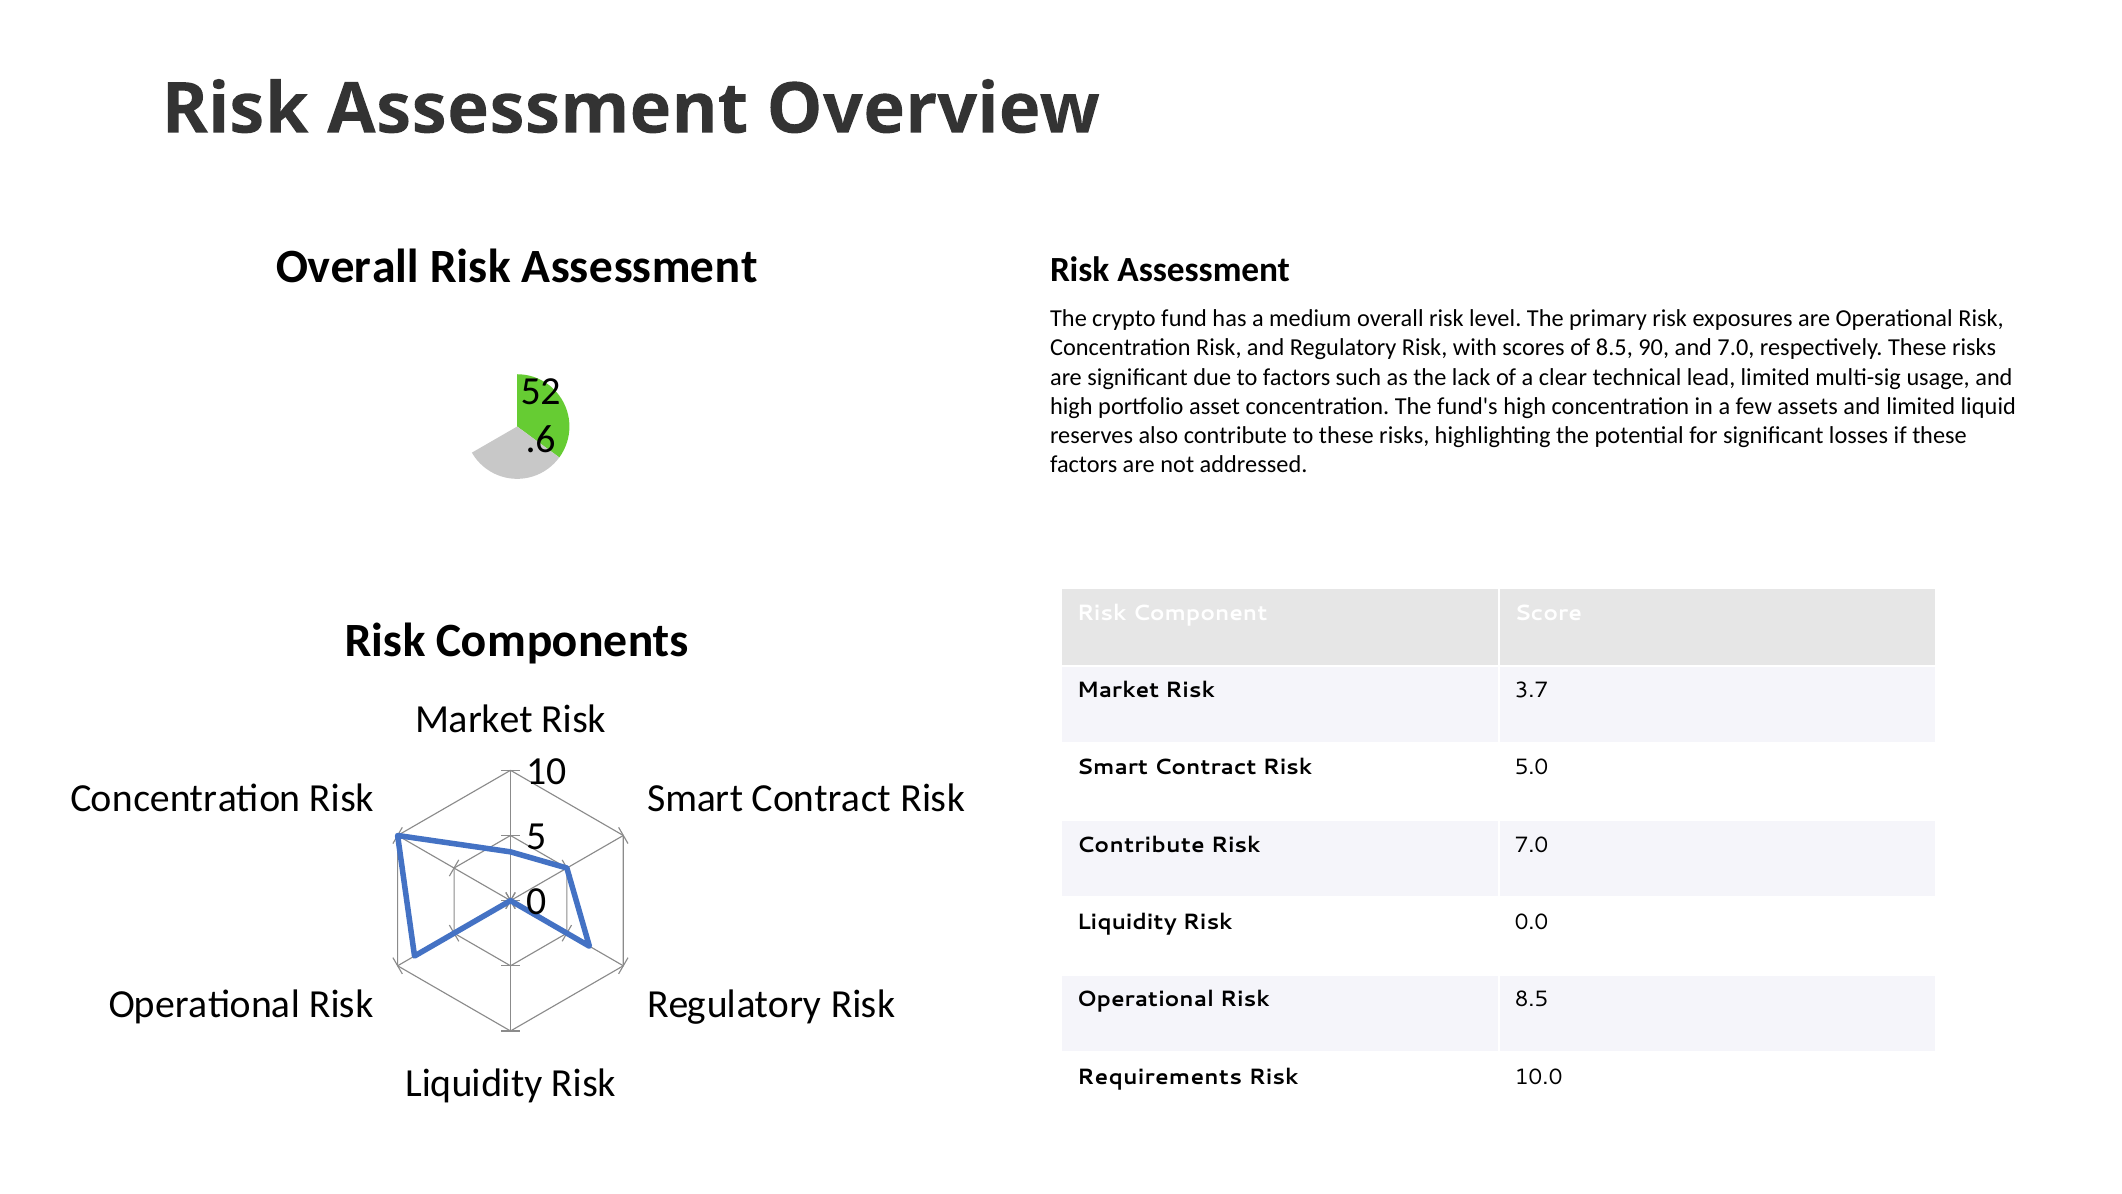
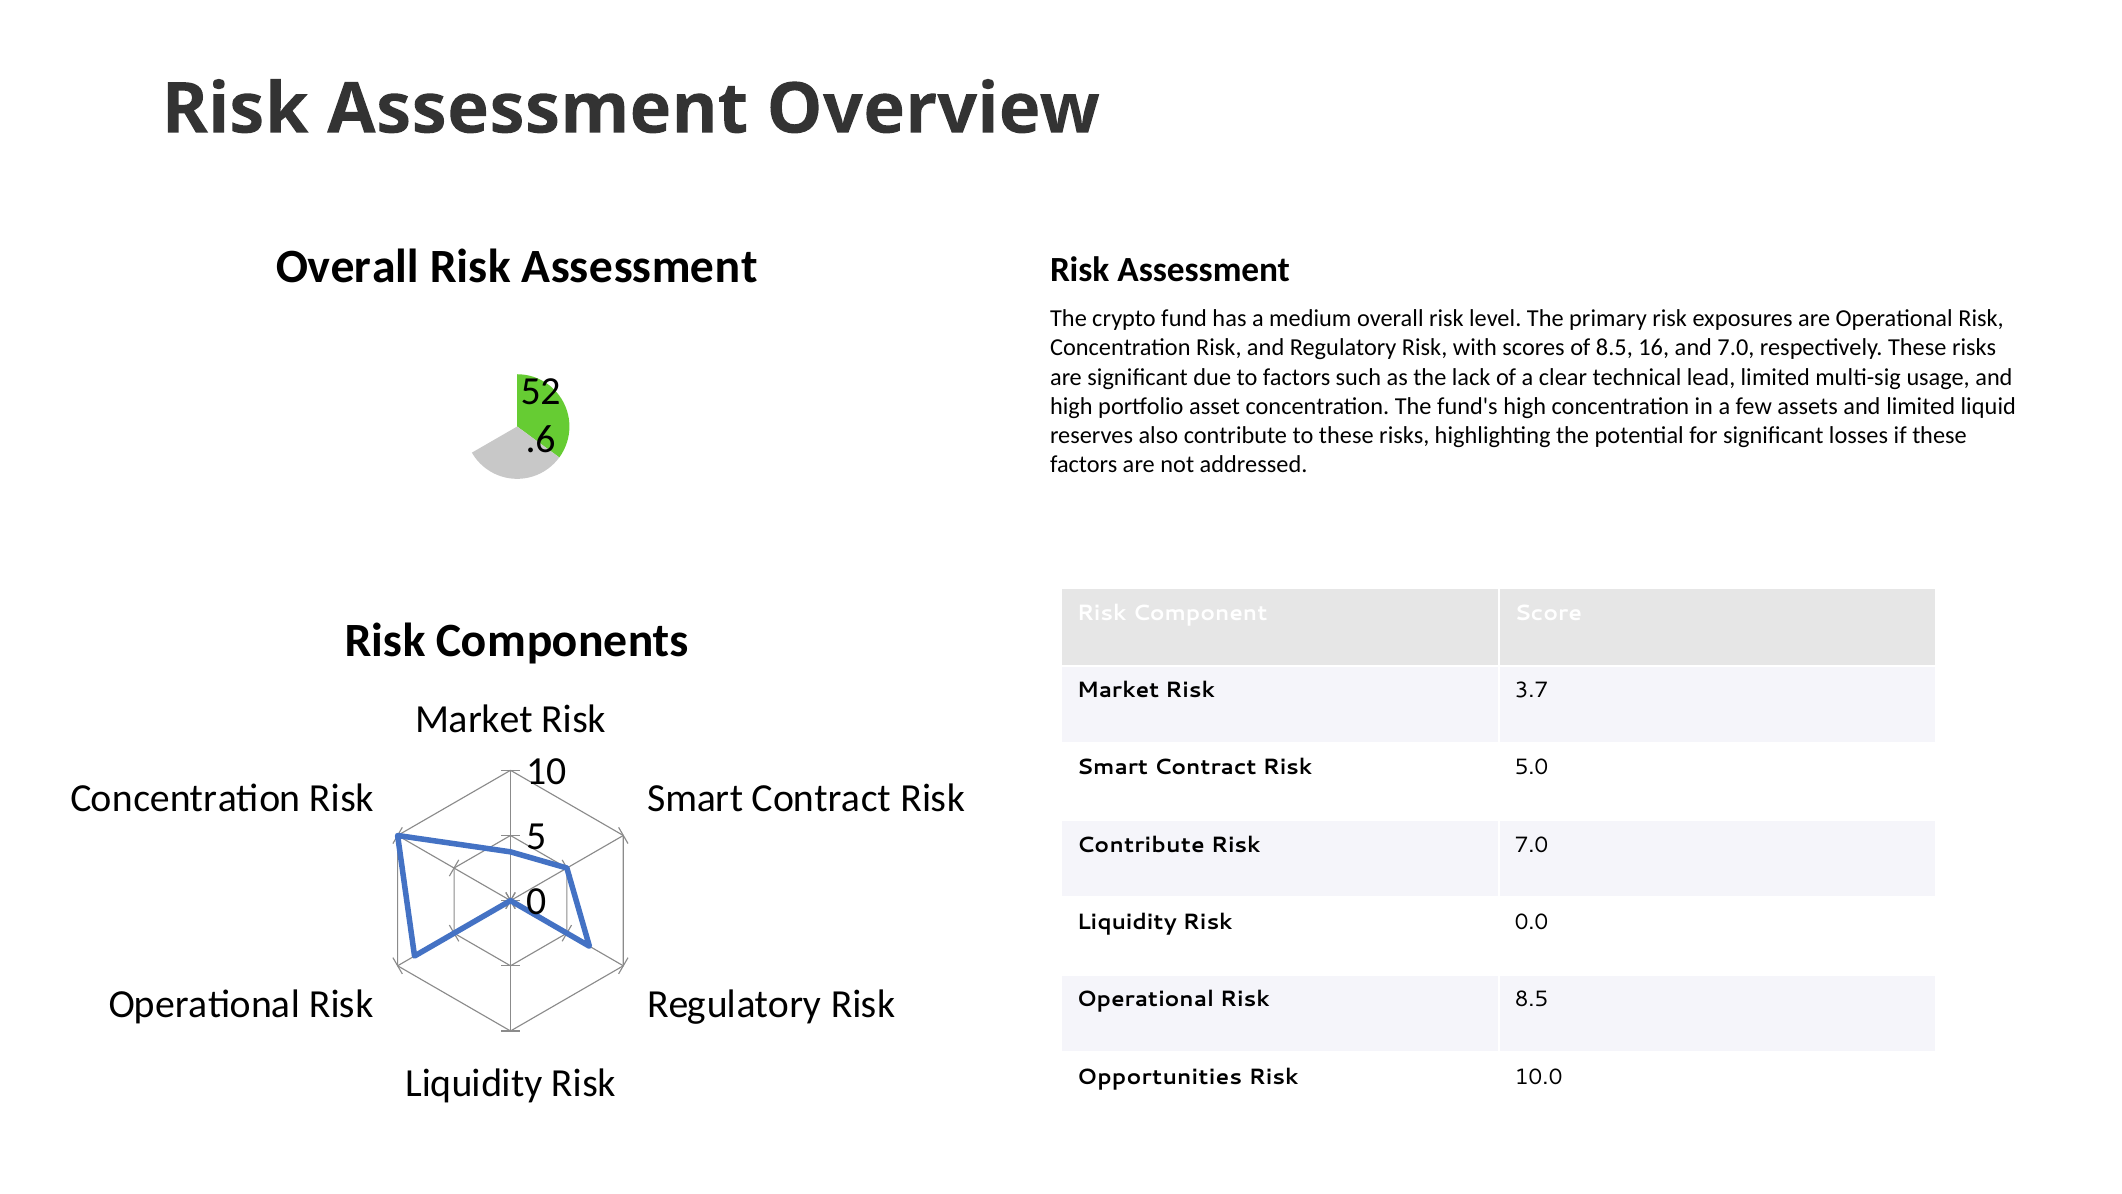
90: 90 -> 16
Requirements: Requirements -> Opportunities
